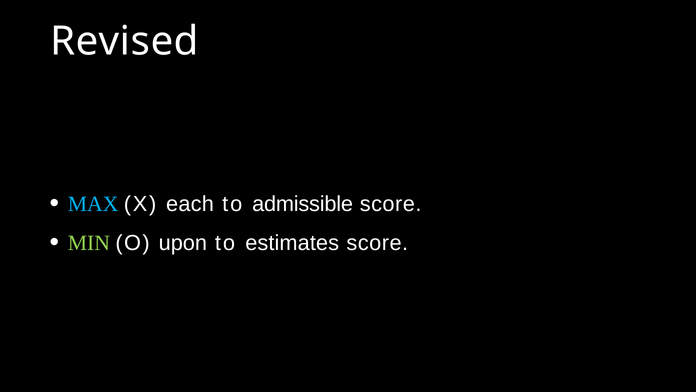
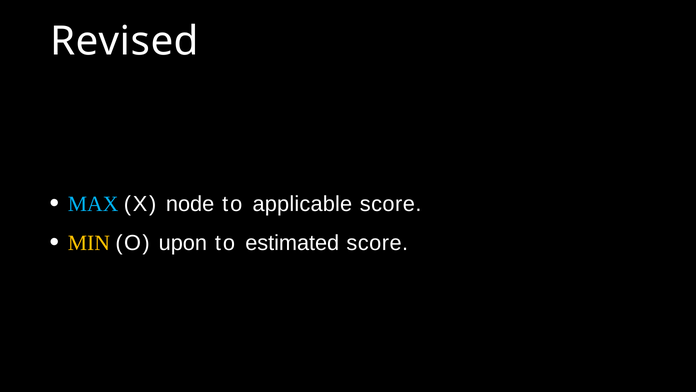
each: each -> node
admissible: admissible -> applicable
MIN colour: light green -> yellow
estimates: estimates -> estimated
